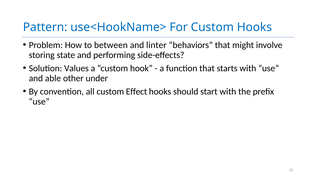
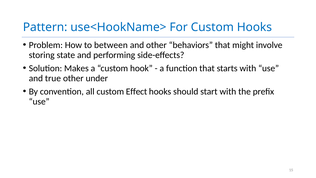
and linter: linter -> other
Values: Values -> Makes
able: able -> true
